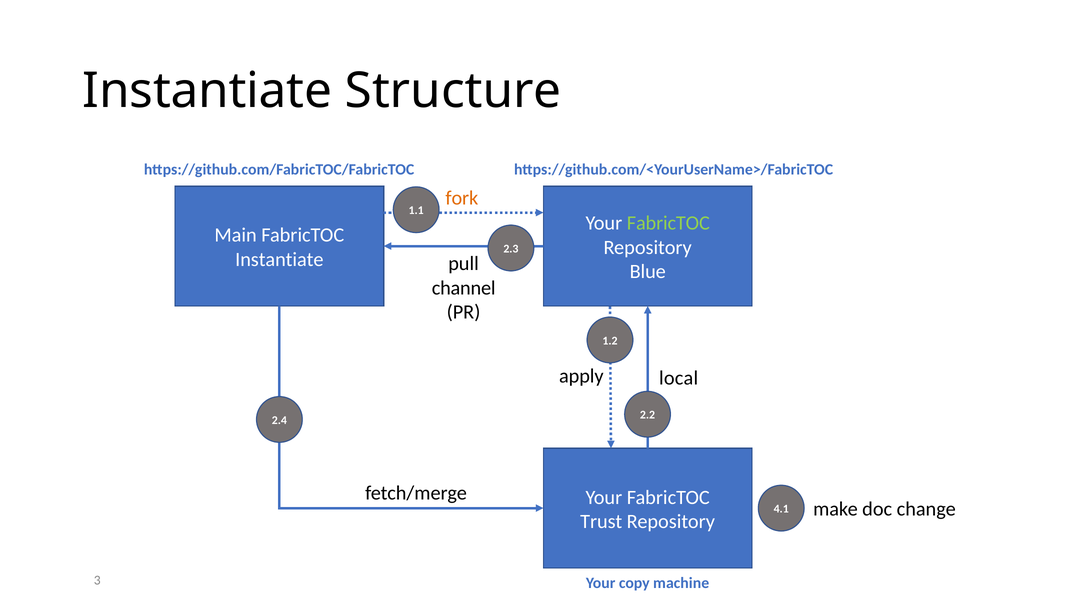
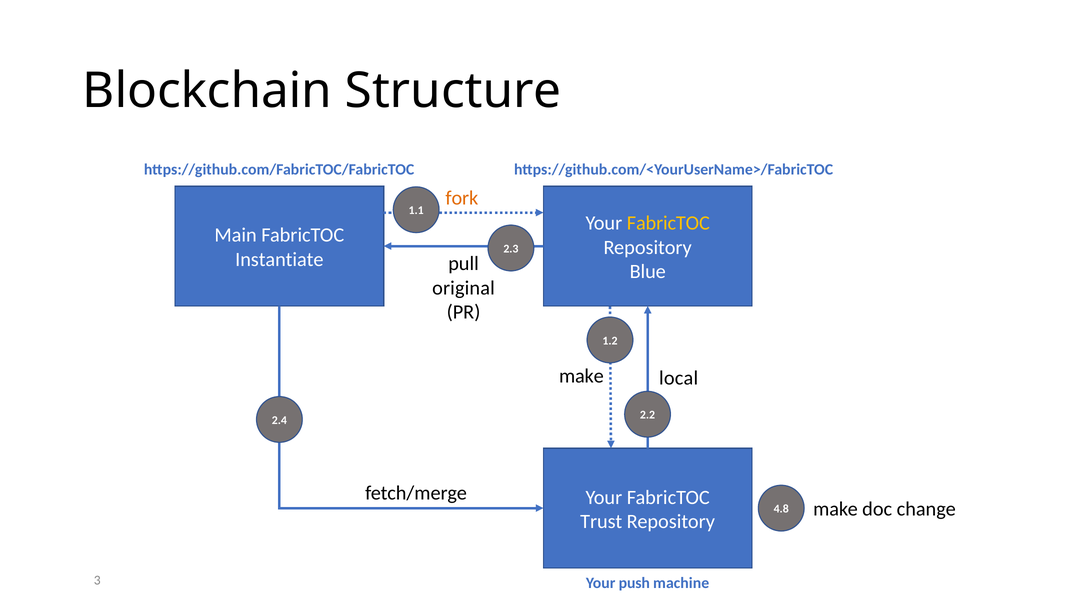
Instantiate at (207, 91): Instantiate -> Blockchain
FabricTOC at (668, 223) colour: light green -> yellow
channel: channel -> original
apply at (581, 377): apply -> make
4.1: 4.1 -> 4.8
copy: copy -> push
